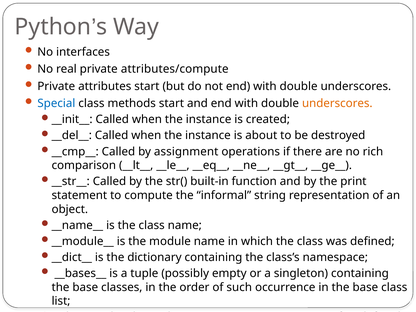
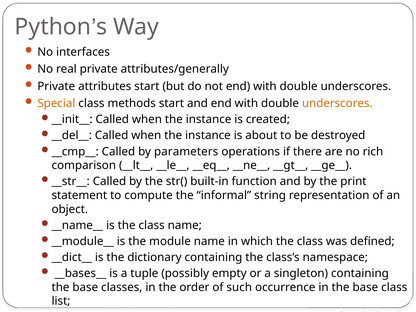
attributes/compute: attributes/compute -> attributes/generally
Special colour: blue -> orange
assignment: assignment -> parameters
